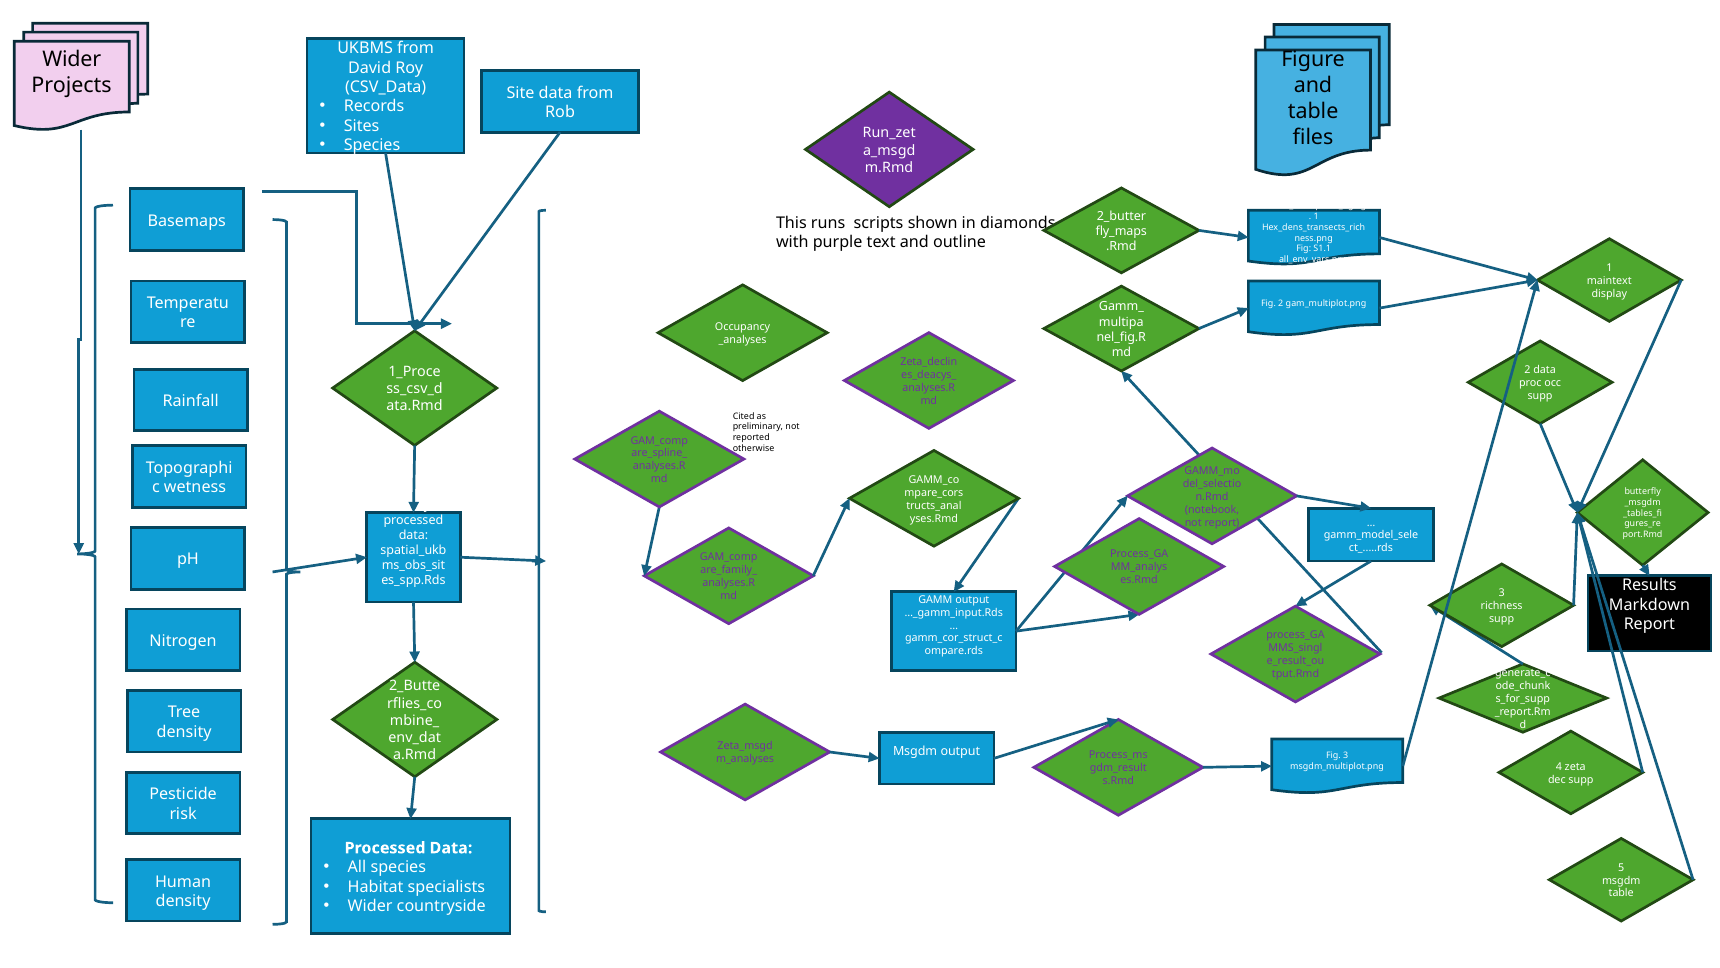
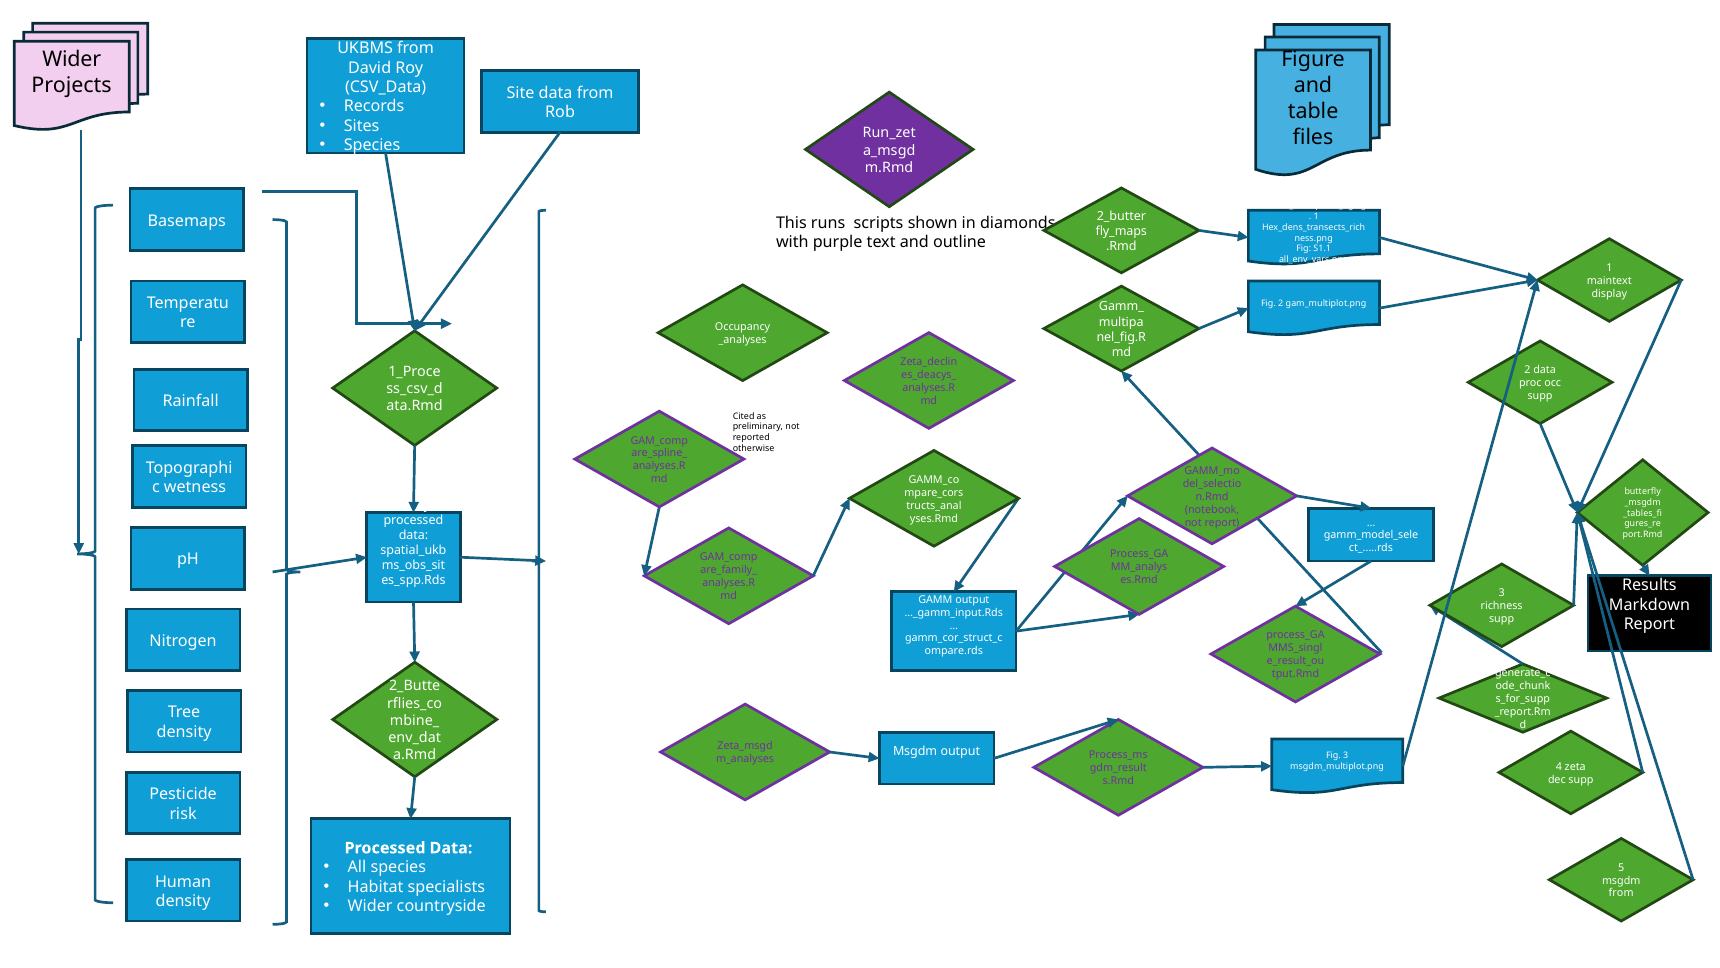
table at (1621, 893): table -> from
